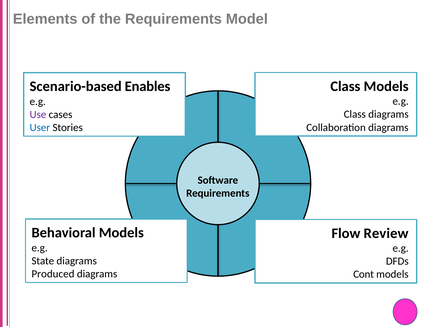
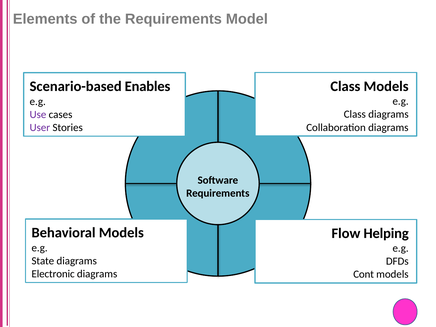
User colour: blue -> purple
Review: Review -> Helping
Produced: Produced -> Electronic
